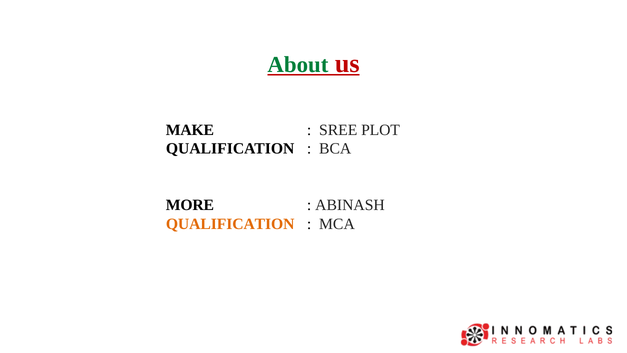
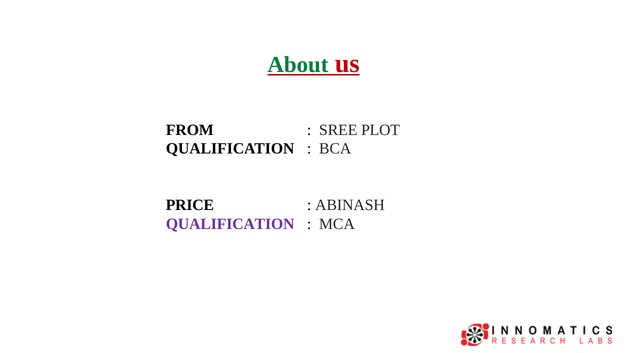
MAKE: MAKE -> FROM
MORE: MORE -> PRICE
QUALIFICATION at (230, 224) colour: orange -> purple
